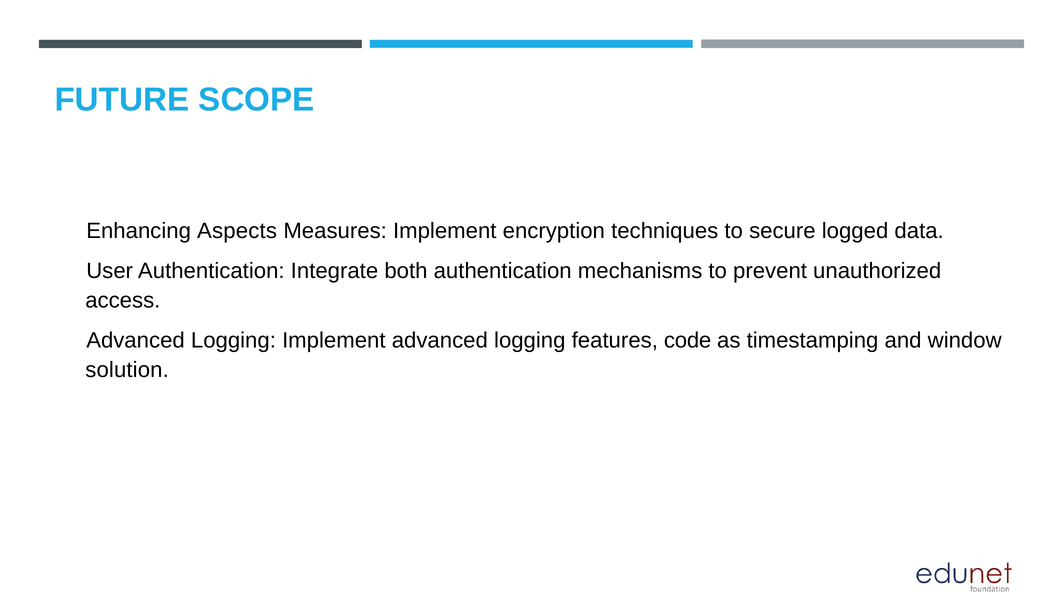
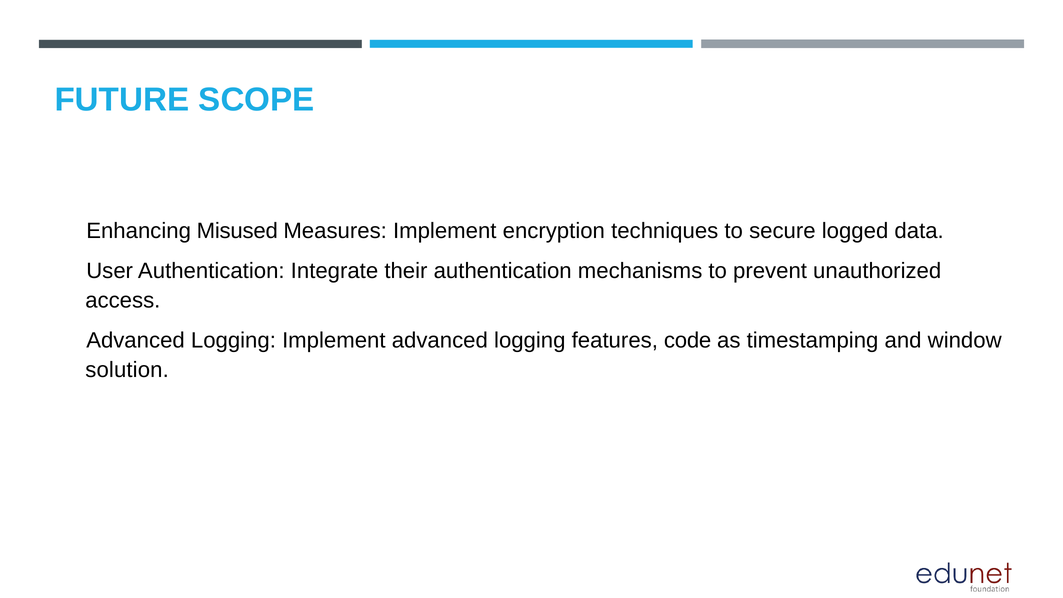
Aspects: Aspects -> Misused
both: both -> their
